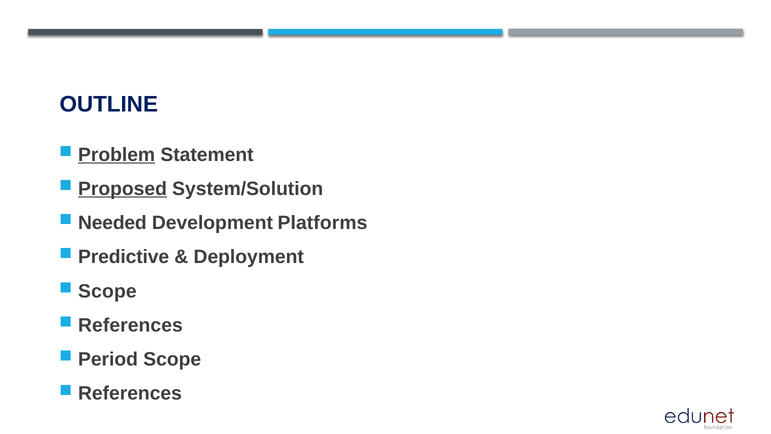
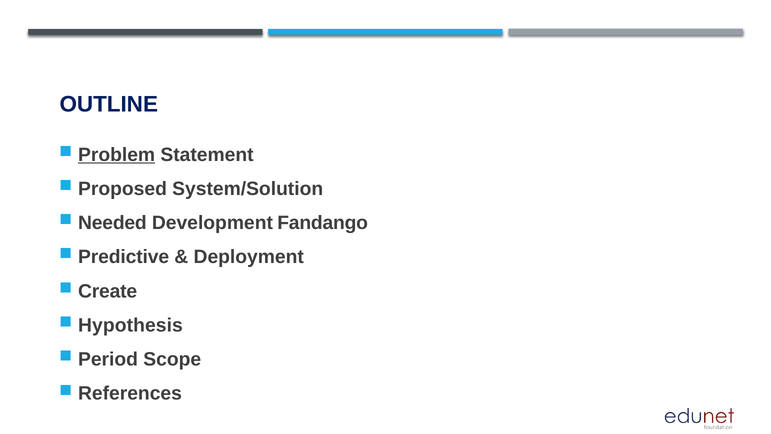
Proposed underline: present -> none
Platforms: Platforms -> Fandango
Scope at (107, 291): Scope -> Create
References at (130, 325): References -> Hypothesis
